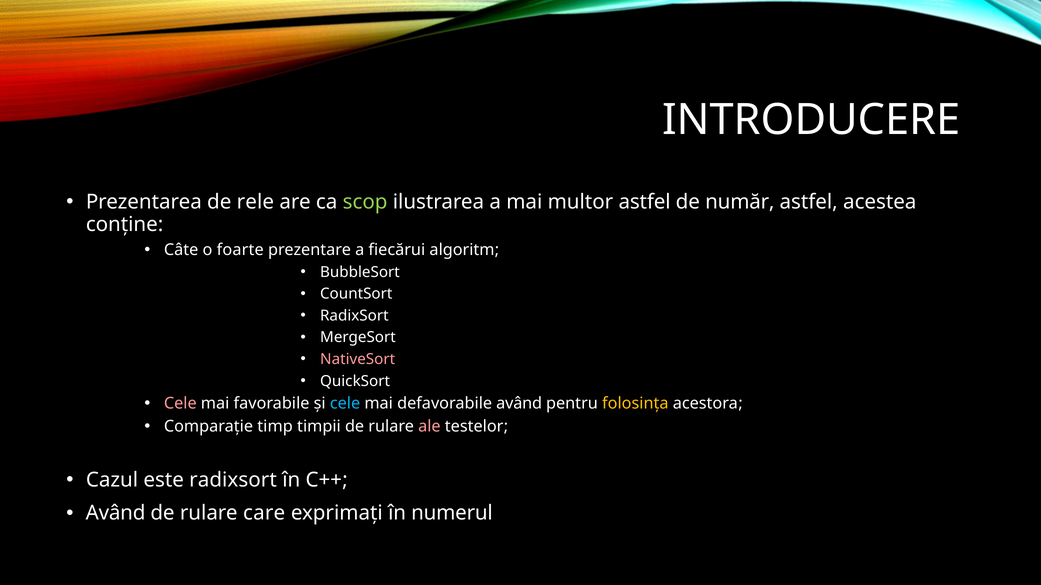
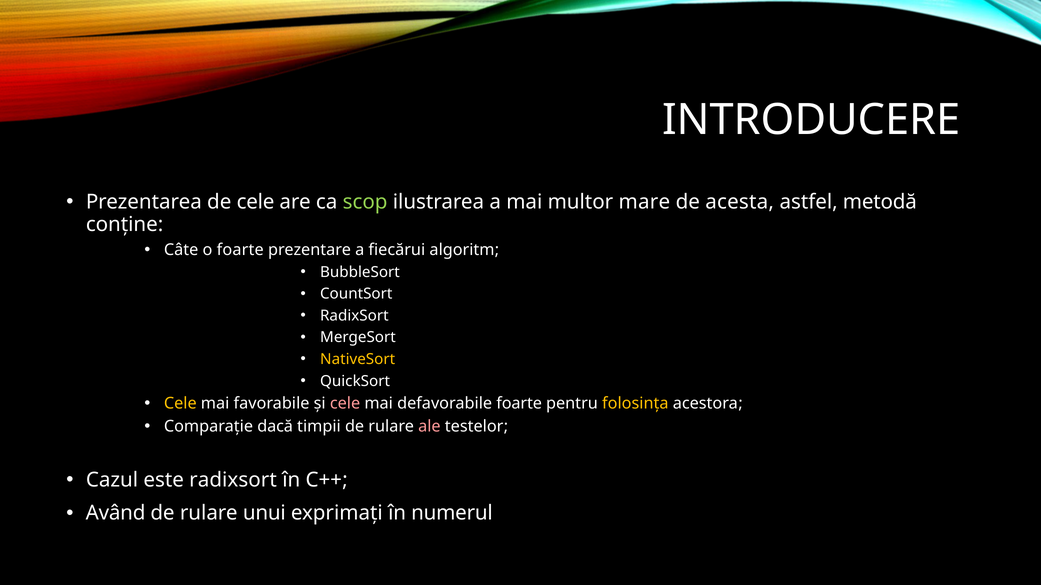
de rele: rele -> cele
multor astfel: astfel -> mare
număr: număr -> acesta
acestea: acestea -> metodă
NativeSort colour: pink -> yellow
Cele at (180, 404) colour: pink -> yellow
cele at (345, 404) colour: light blue -> pink
defavorabile având: având -> foarte
timp: timp -> dacă
care: care -> unui
